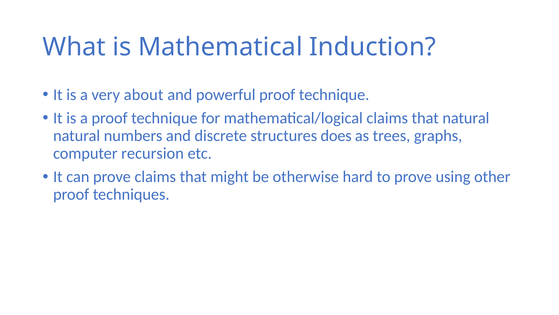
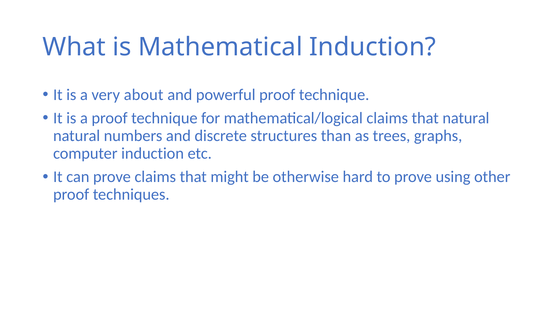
does: does -> than
computer recursion: recursion -> induction
